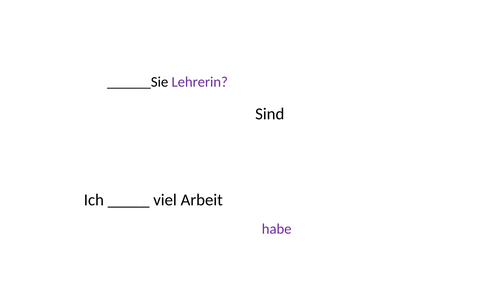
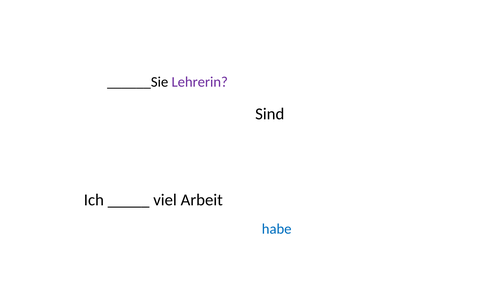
habe colour: purple -> blue
